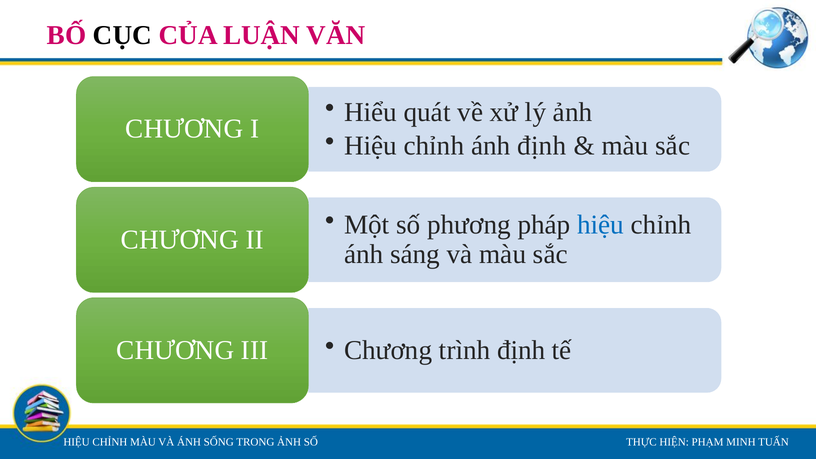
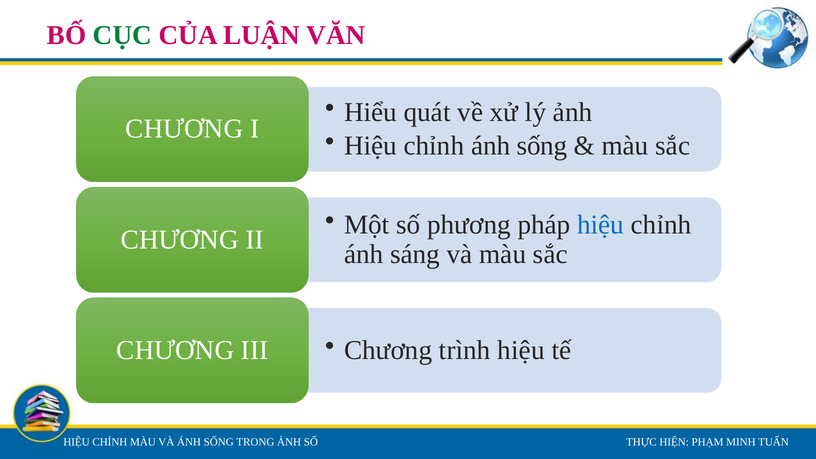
CỤC colour: black -> green
chỉnh ánh định: định -> sống
trình định: định -> hiệu
